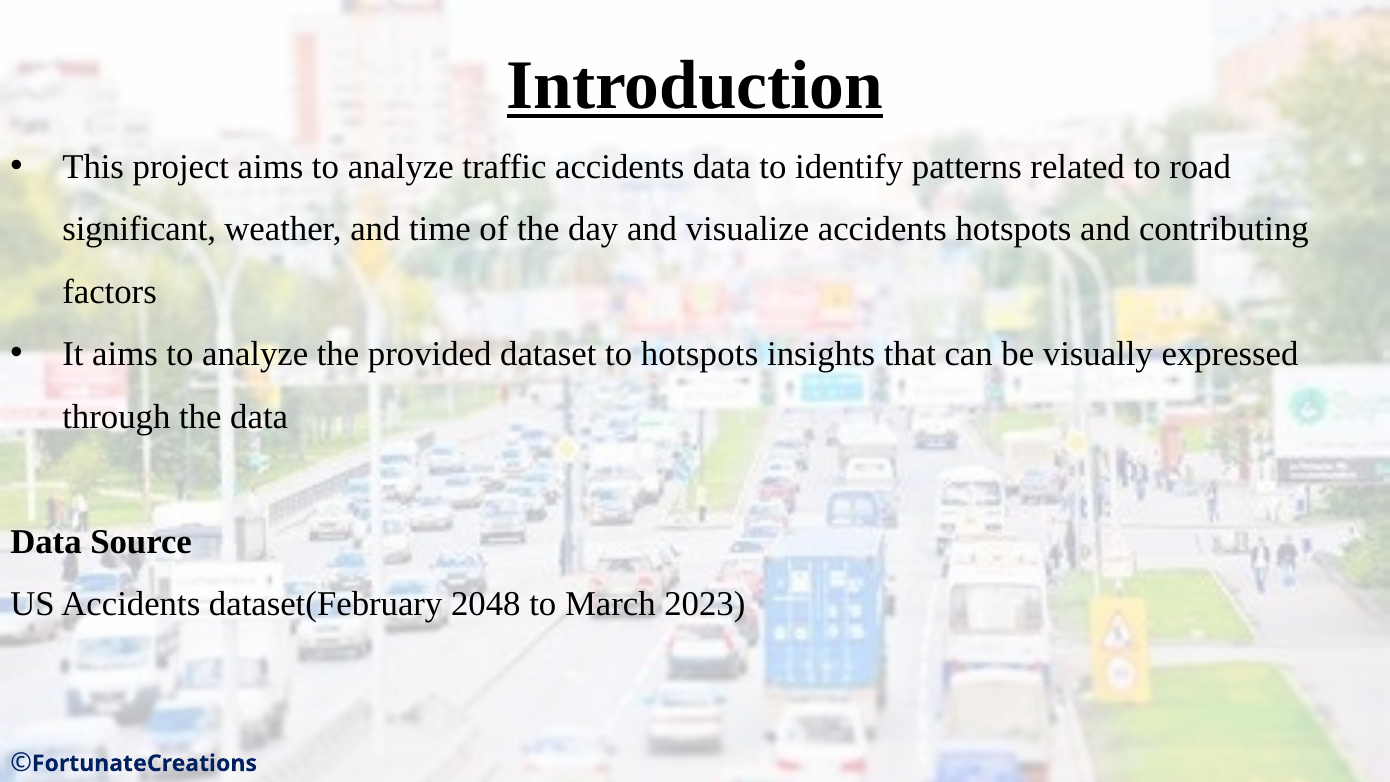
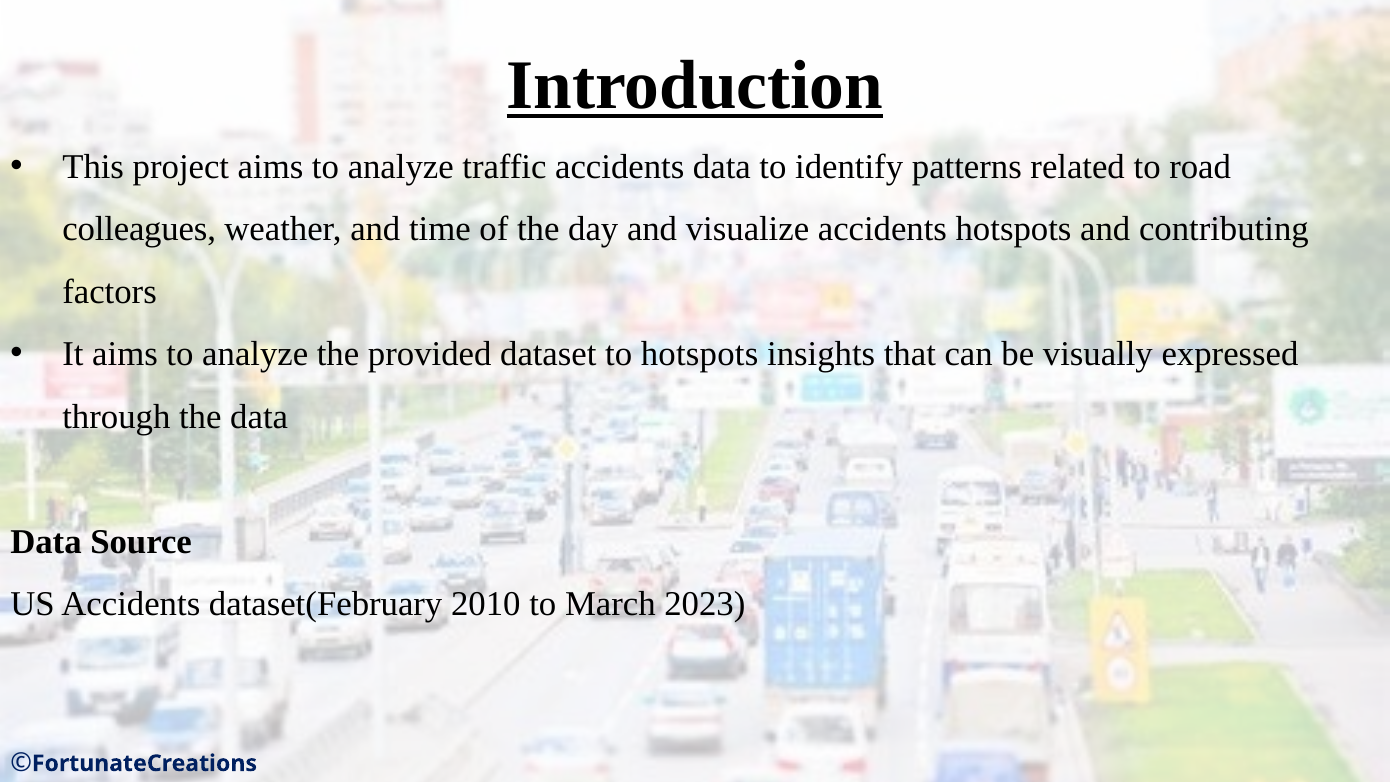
significant: significant -> colleagues
2048: 2048 -> 2010
